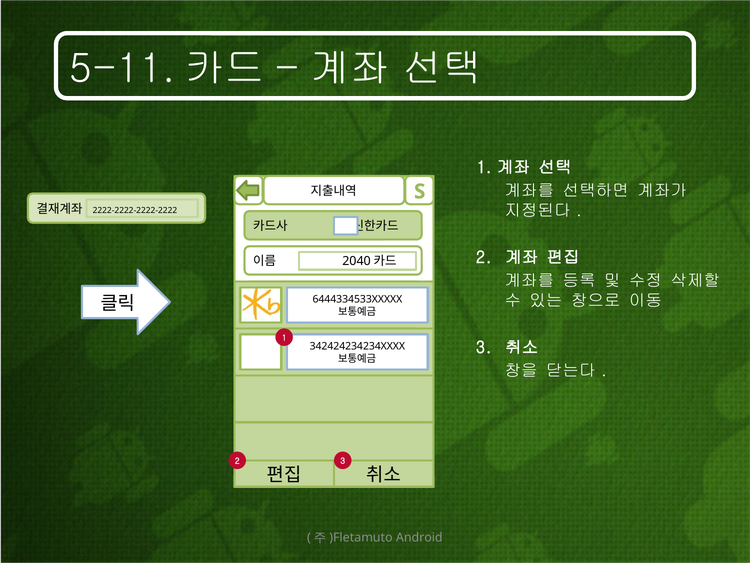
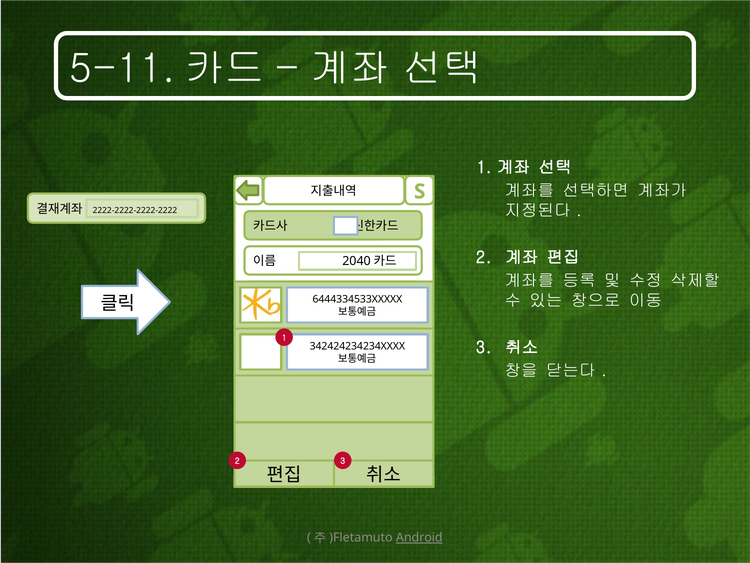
Android underline: none -> present
